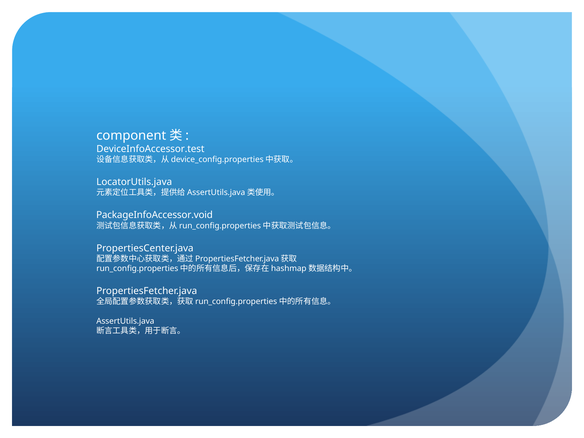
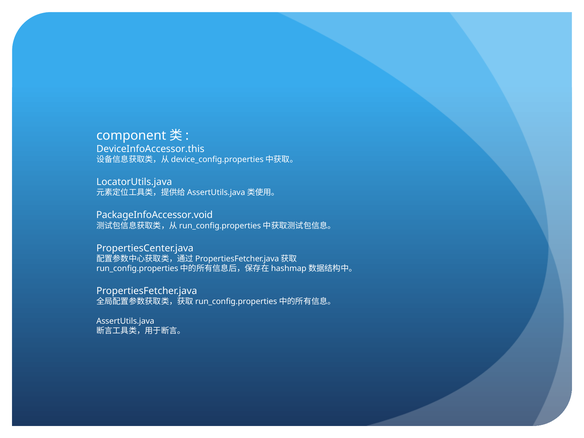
DeviceInfoAccessor.test: DeviceInfoAccessor.test -> DeviceInfoAccessor.this
